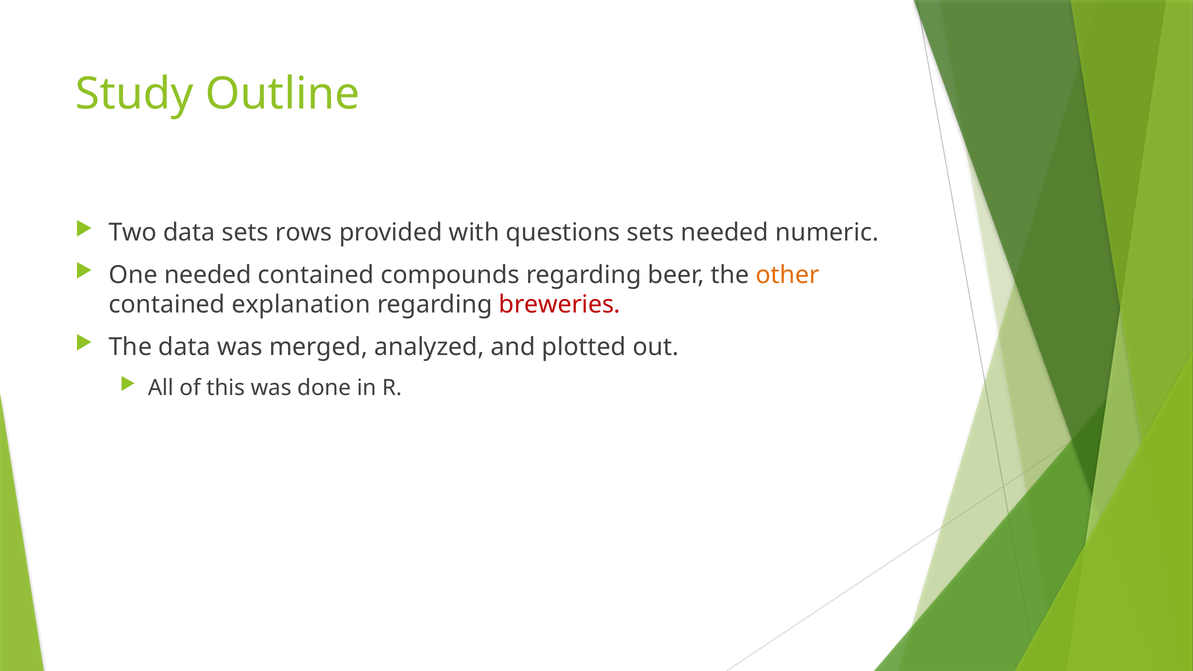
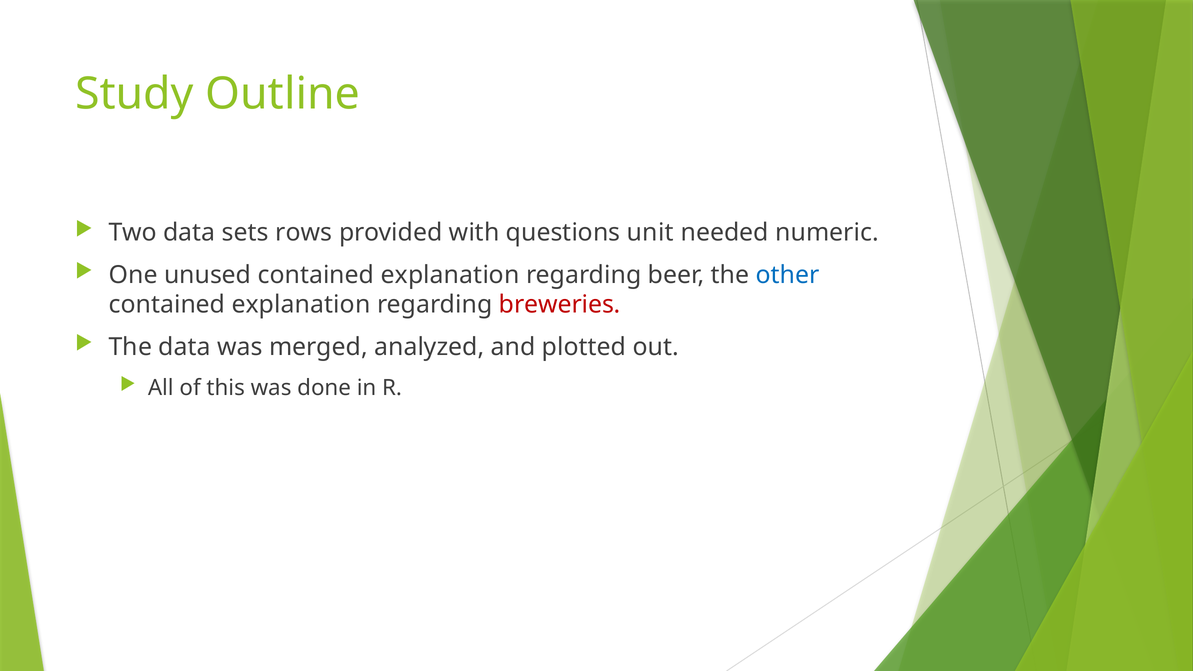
questions sets: sets -> unit
One needed: needed -> unused
compounds at (450, 275): compounds -> explanation
other colour: orange -> blue
